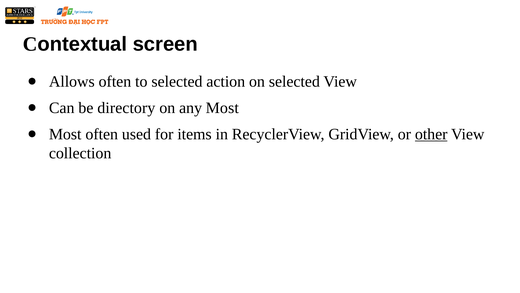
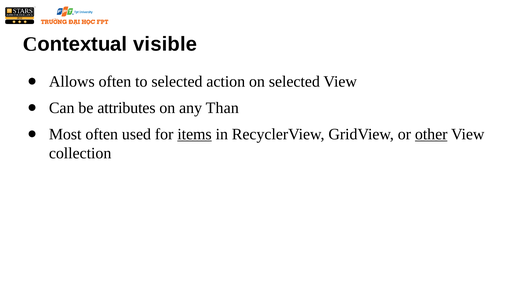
screen: screen -> visible
directory: directory -> attributes
any Most: Most -> Than
items underline: none -> present
